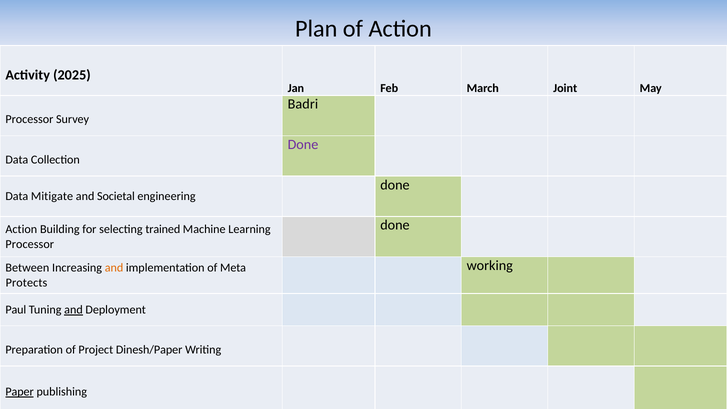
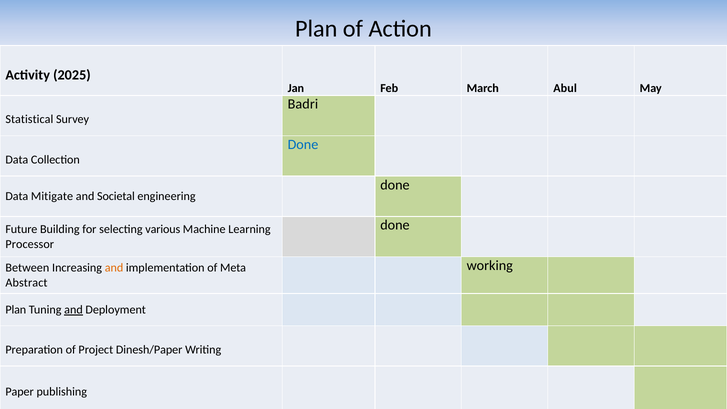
Joint: Joint -> Abul
Processor at (29, 119): Processor -> Statistical
Done at (303, 145) colour: purple -> blue
Action at (21, 229): Action -> Future
trained: trained -> various
Protects: Protects -> Abstract
Paul at (16, 310): Paul -> Plan
Paper underline: present -> none
